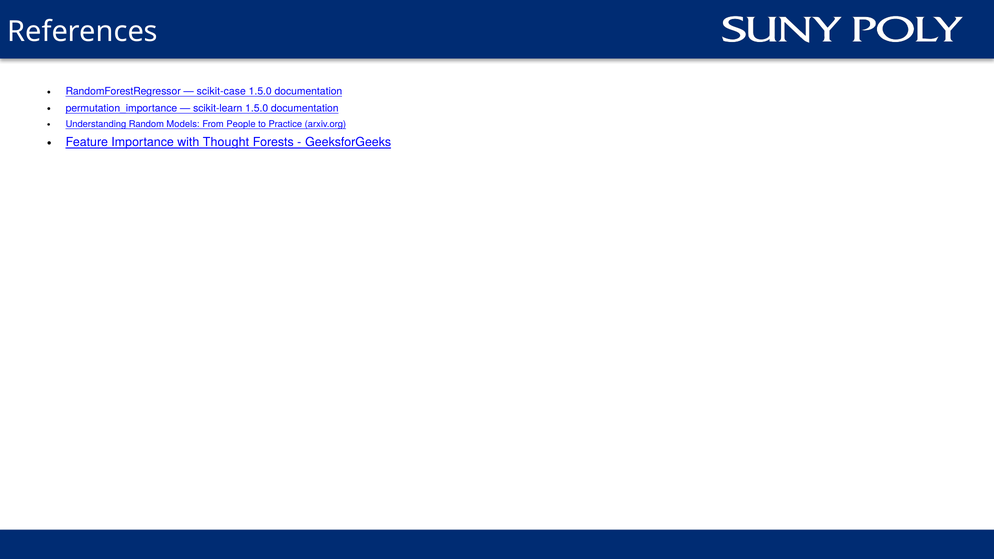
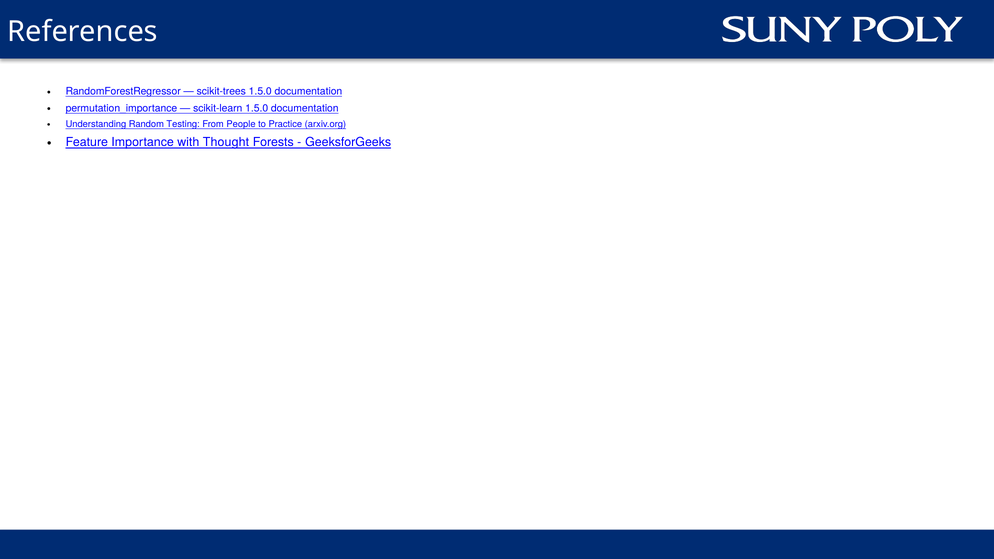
scikit-case: scikit-case -> scikit-trees
Models: Models -> Testing
